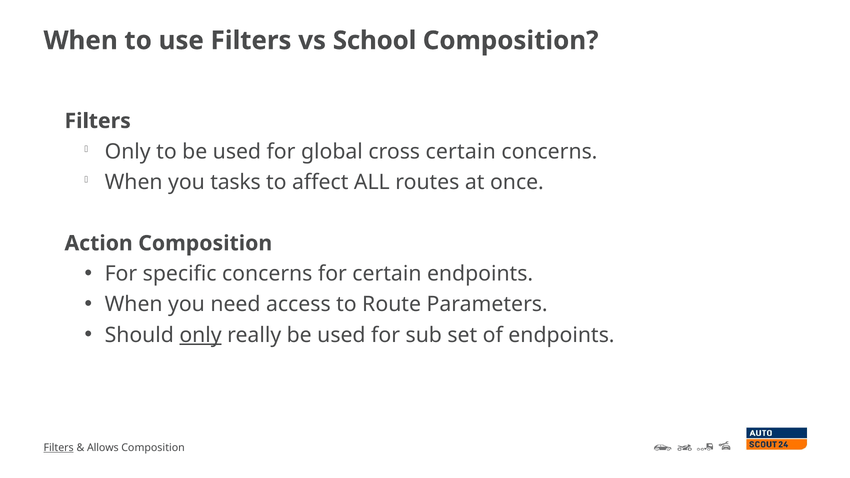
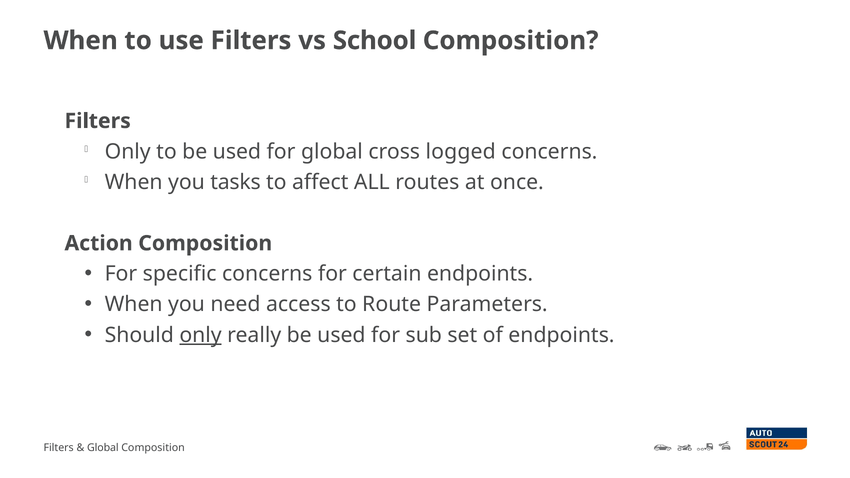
cross certain: certain -> logged
Filters at (59, 448) underline: present -> none
Allows at (103, 448): Allows -> Global
